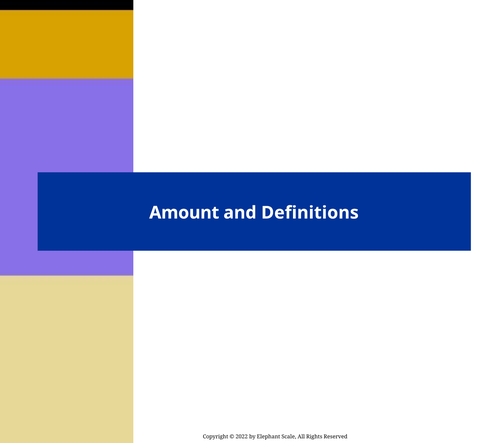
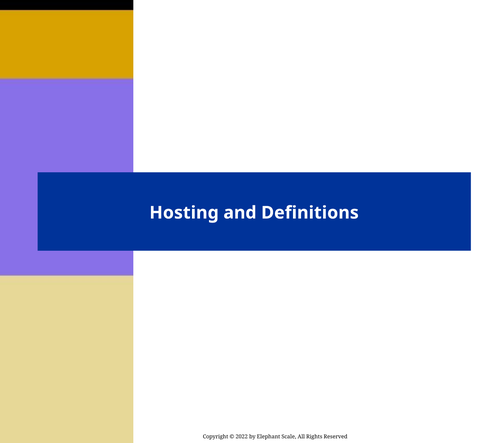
Amount: Amount -> Hosting
